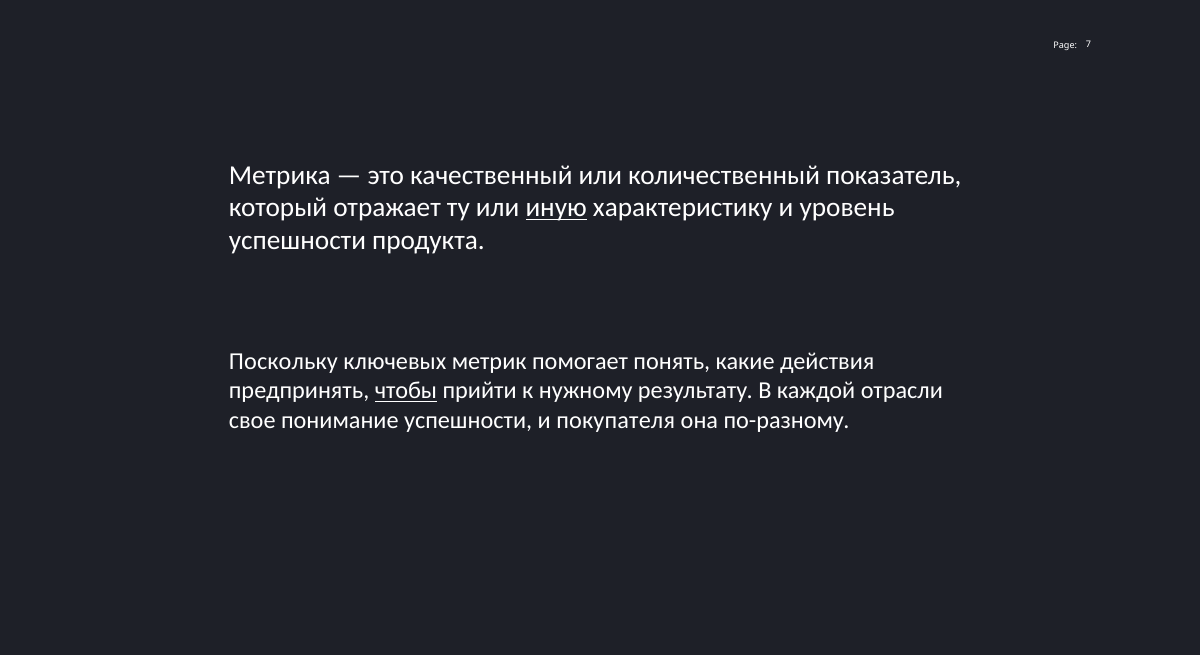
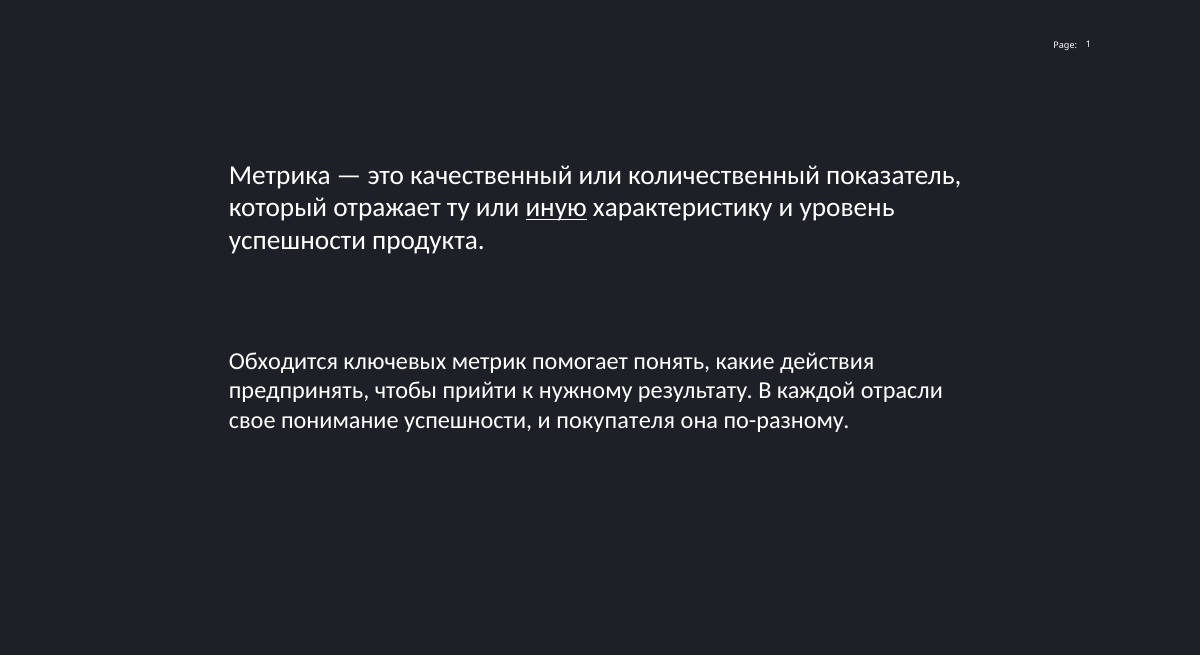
7: 7 -> 1
Поскольку: Поскольку -> Обходится
чтобы underline: present -> none
